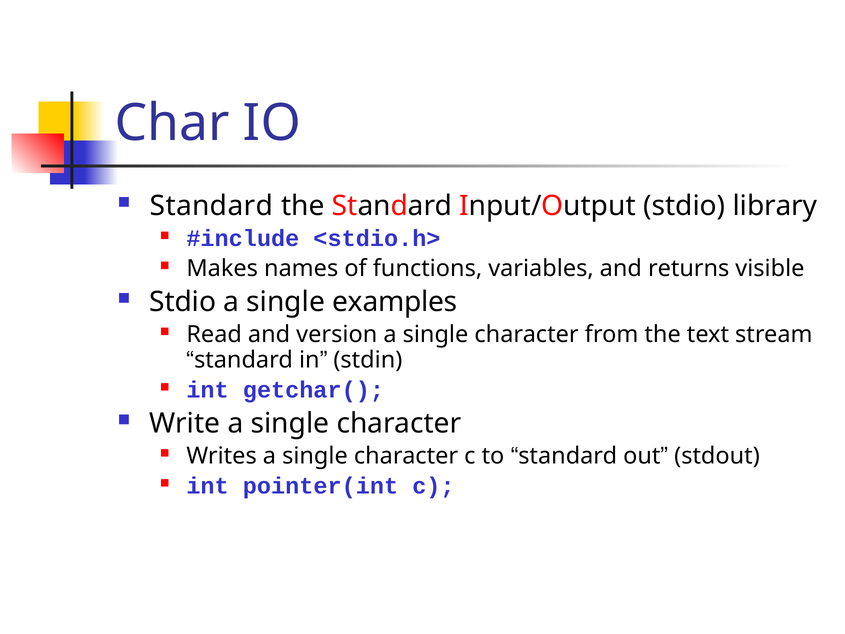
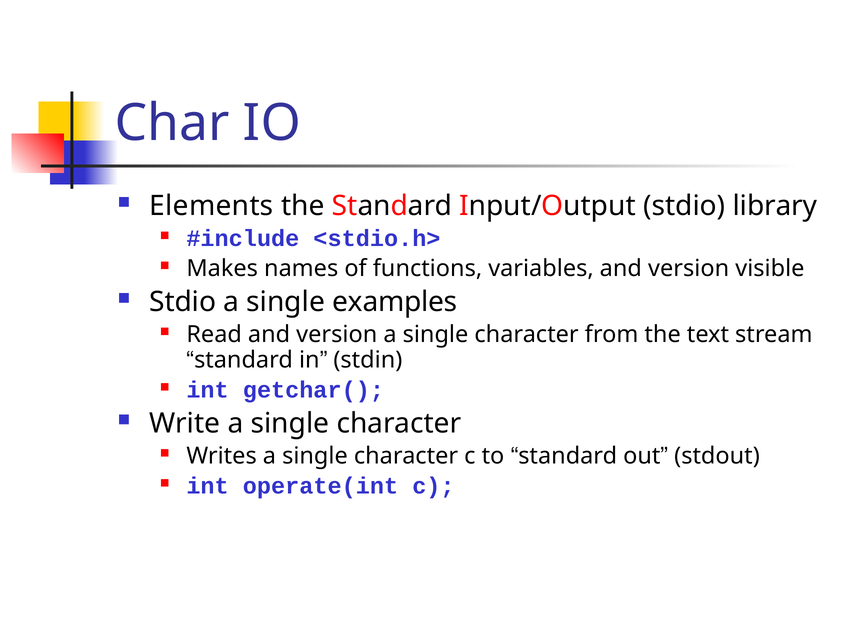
Standard at (211, 206): Standard -> Elements
variables and returns: returns -> version
pointer(int: pointer(int -> operate(int
